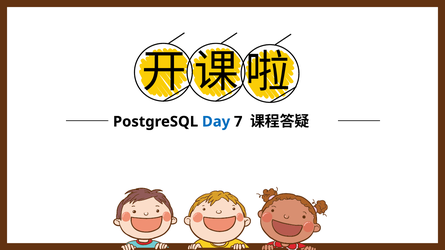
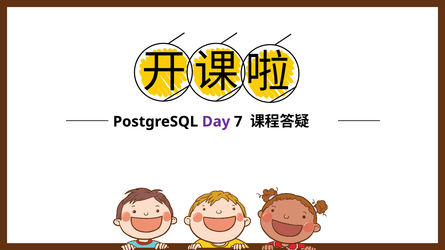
Day colour: blue -> purple
